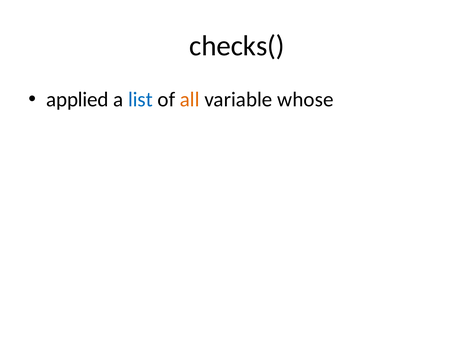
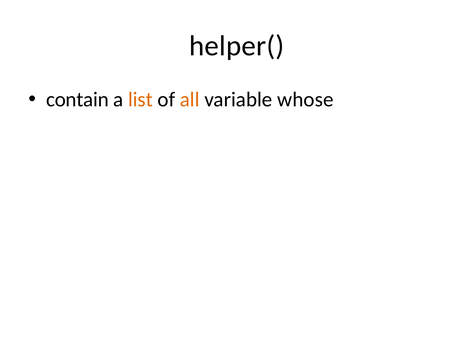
checks(: checks( -> helper(
applied: applied -> contain
list colour: blue -> orange
